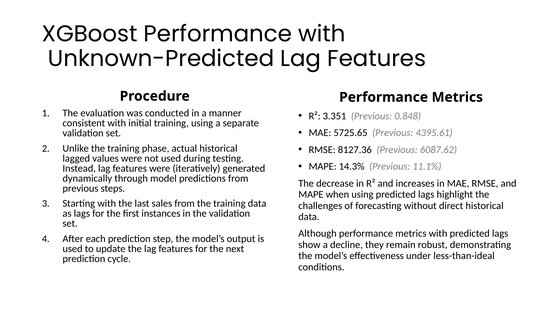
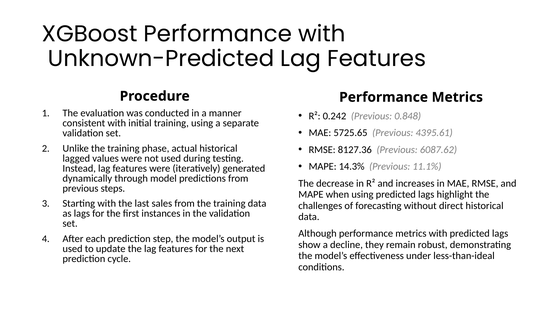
3.351: 3.351 -> 0.242
